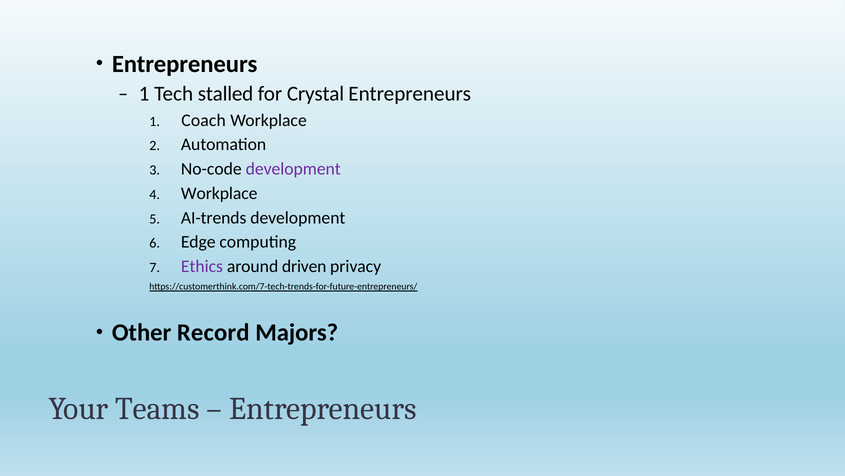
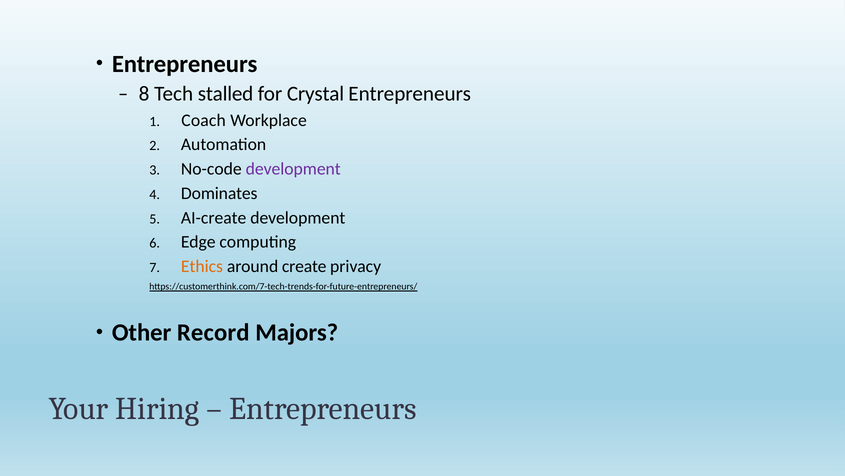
1 at (144, 94): 1 -> 8
Workplace at (219, 193): Workplace -> Dominates
AI-trends: AI-trends -> AI-create
Ethics colour: purple -> orange
driven: driven -> create
Teams: Teams -> Hiring
